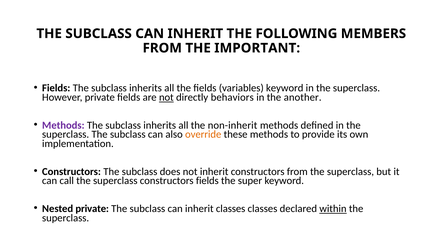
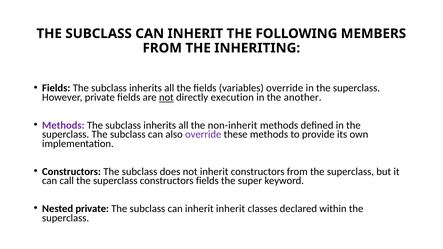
IMPORTANT: IMPORTANT -> INHERITING
variables keyword: keyword -> override
behaviors: behaviors -> execution
override at (203, 135) colour: orange -> purple
inherit classes: classes -> inherit
within underline: present -> none
